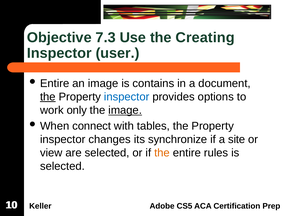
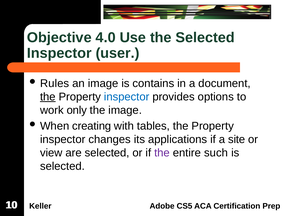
7.3: 7.3 -> 4.0
the Creating: Creating -> Selected
Entire at (55, 83): Entire -> Rules
image at (125, 110) underline: present -> none
connect: connect -> creating
synchronize: synchronize -> applications
the at (162, 153) colour: orange -> purple
rules: rules -> such
